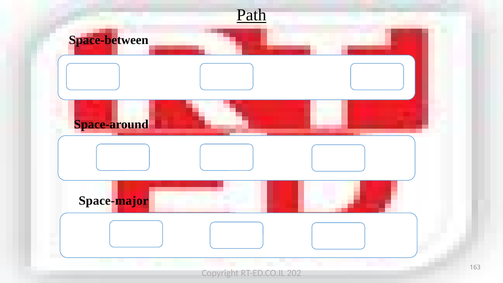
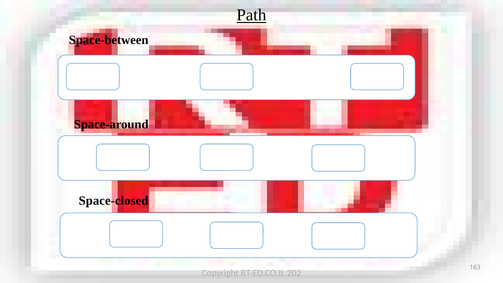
Space-major: Space-major -> Space-closed
